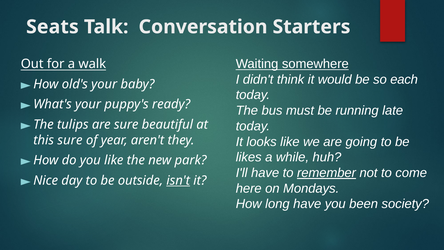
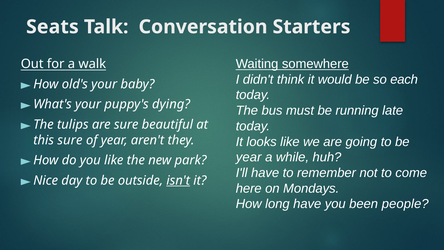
ready: ready -> dying
likes at (249, 157): likes -> year
remember underline: present -> none
society: society -> people
